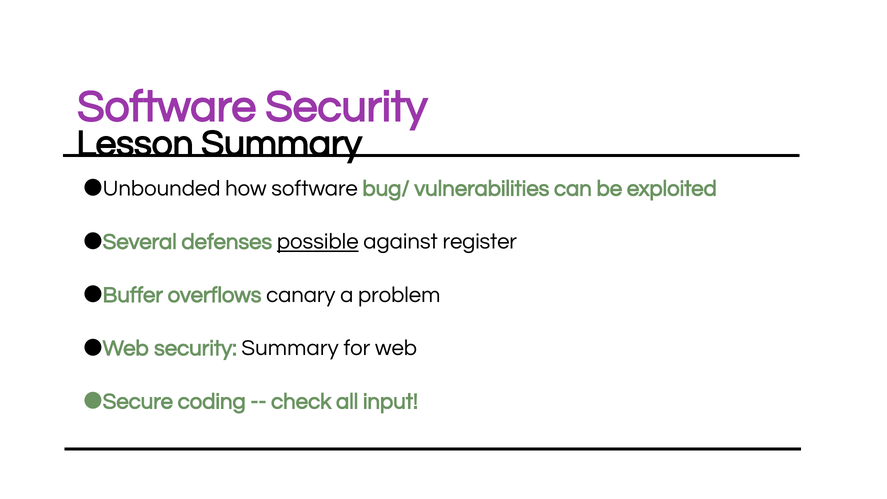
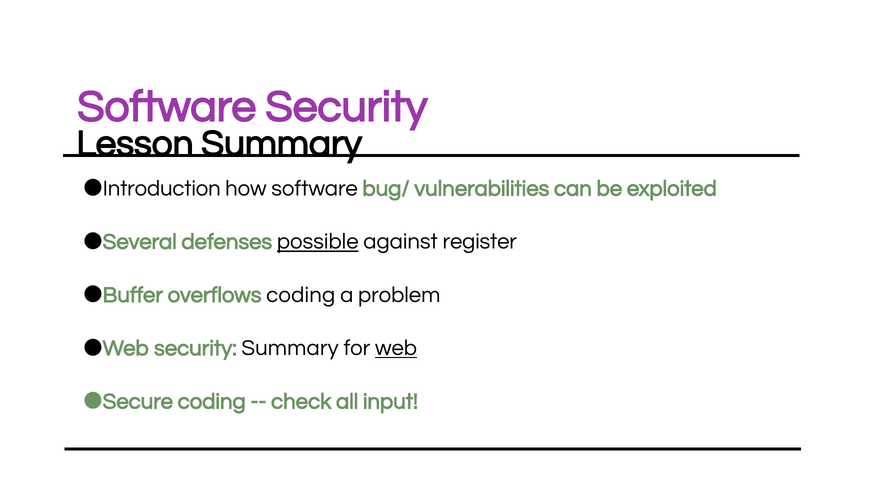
Unbounded: Unbounded -> Introduction
overflows canary: canary -> coding
web at (396, 348) underline: none -> present
